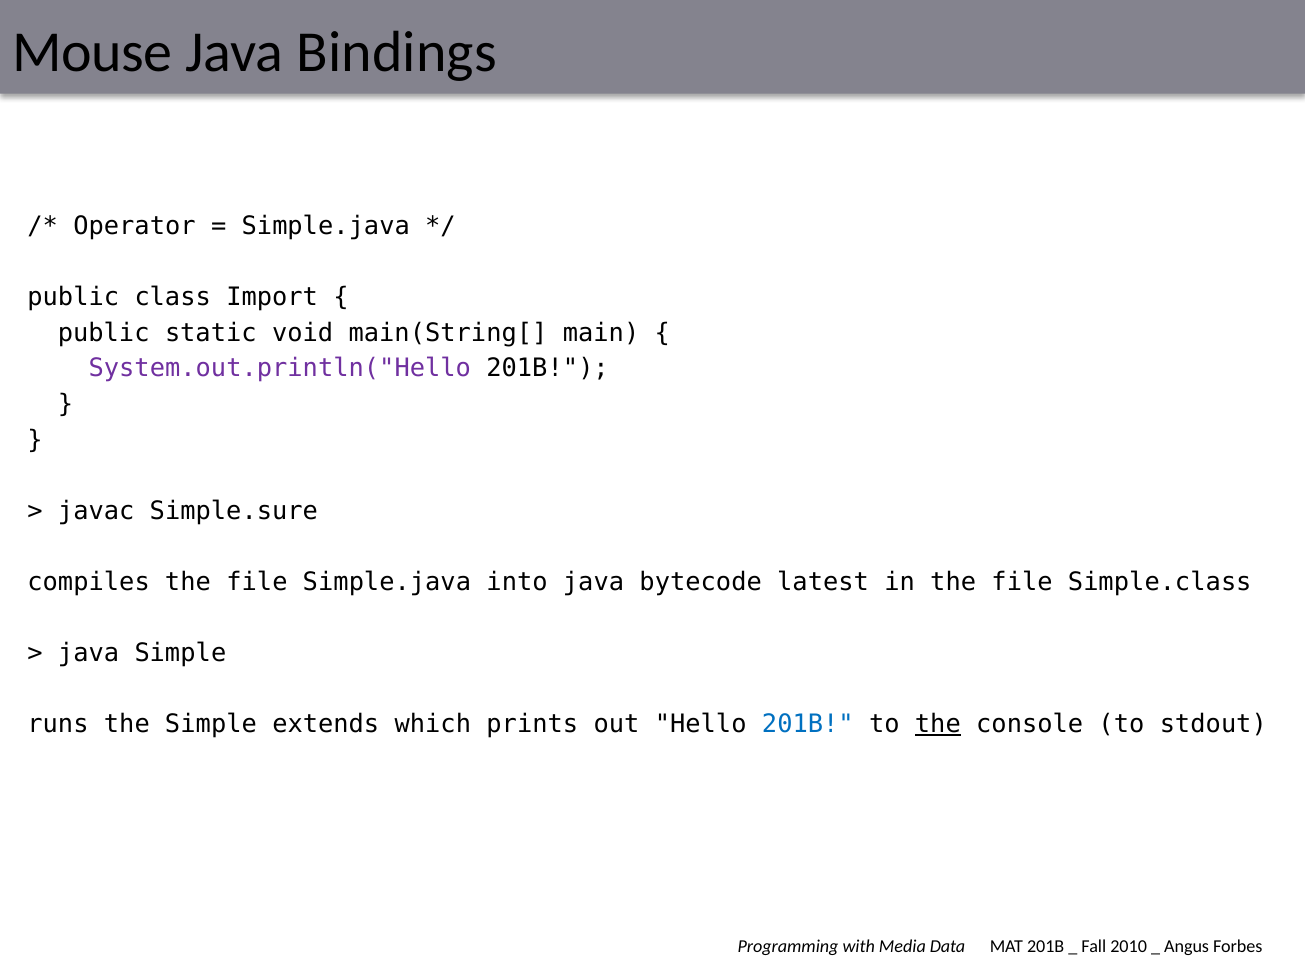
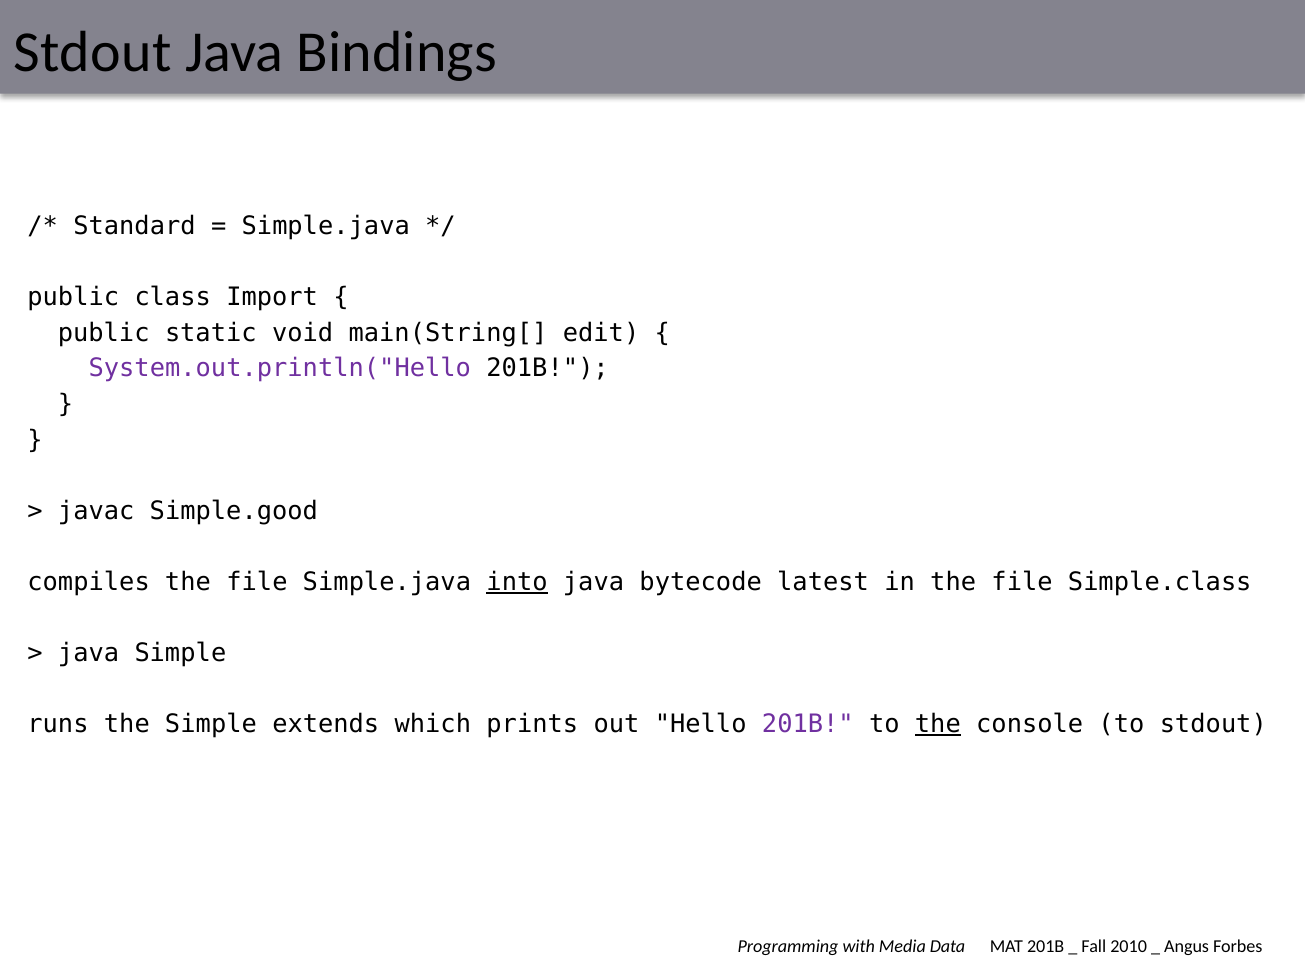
Mouse at (93, 52): Mouse -> Stdout
Operator: Operator -> Standard
main: main -> edit
Simple.sure: Simple.sure -> Simple.good
into underline: none -> present
201B at (808, 724) colour: blue -> purple
